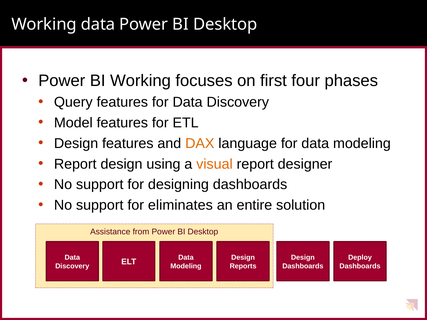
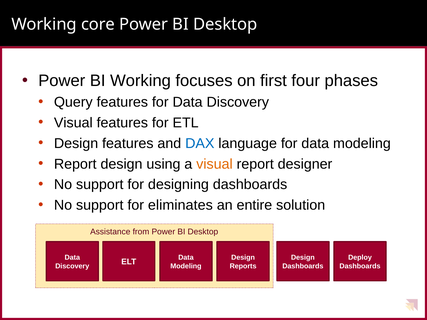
Working data: data -> core
Model at (73, 123): Model -> Visual
DAX colour: orange -> blue
